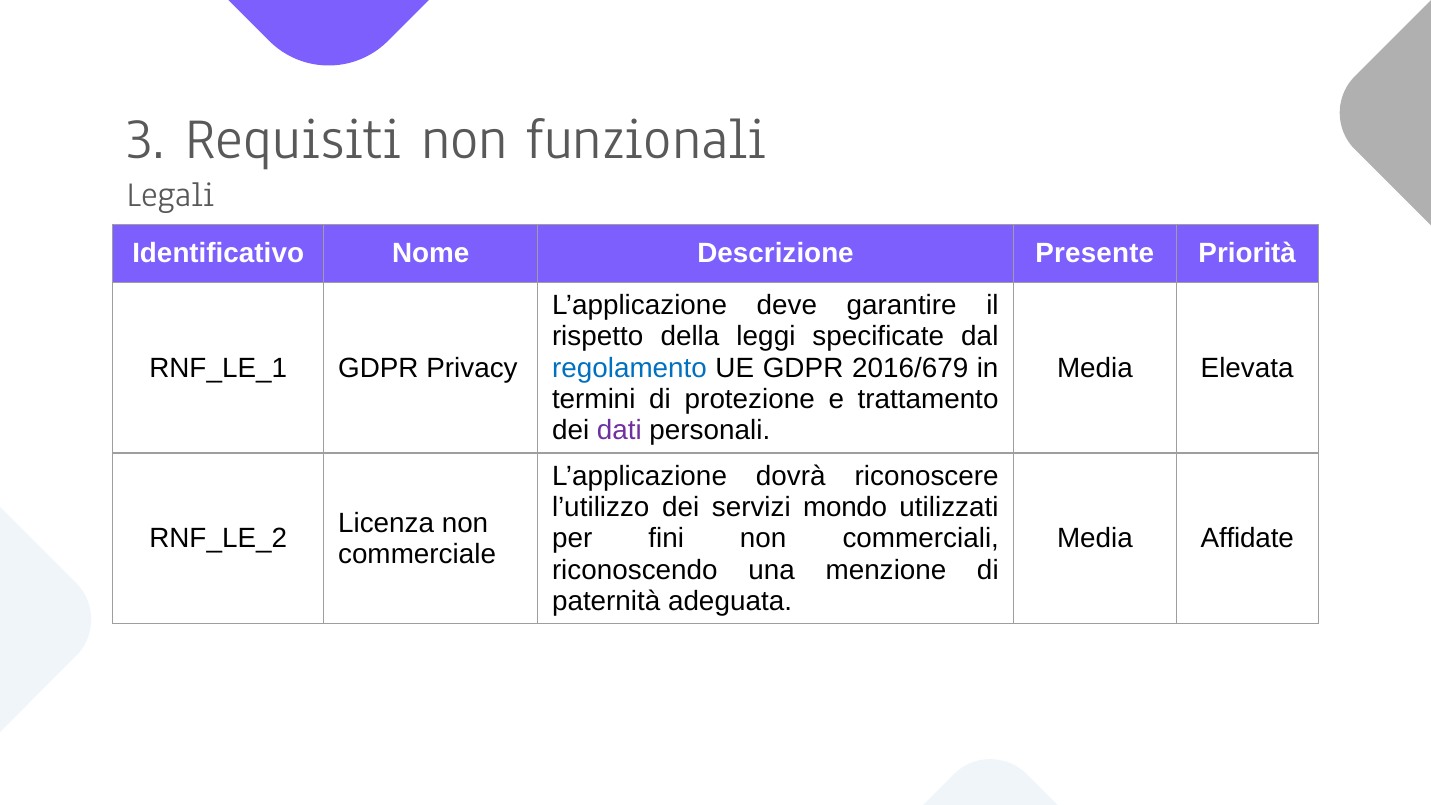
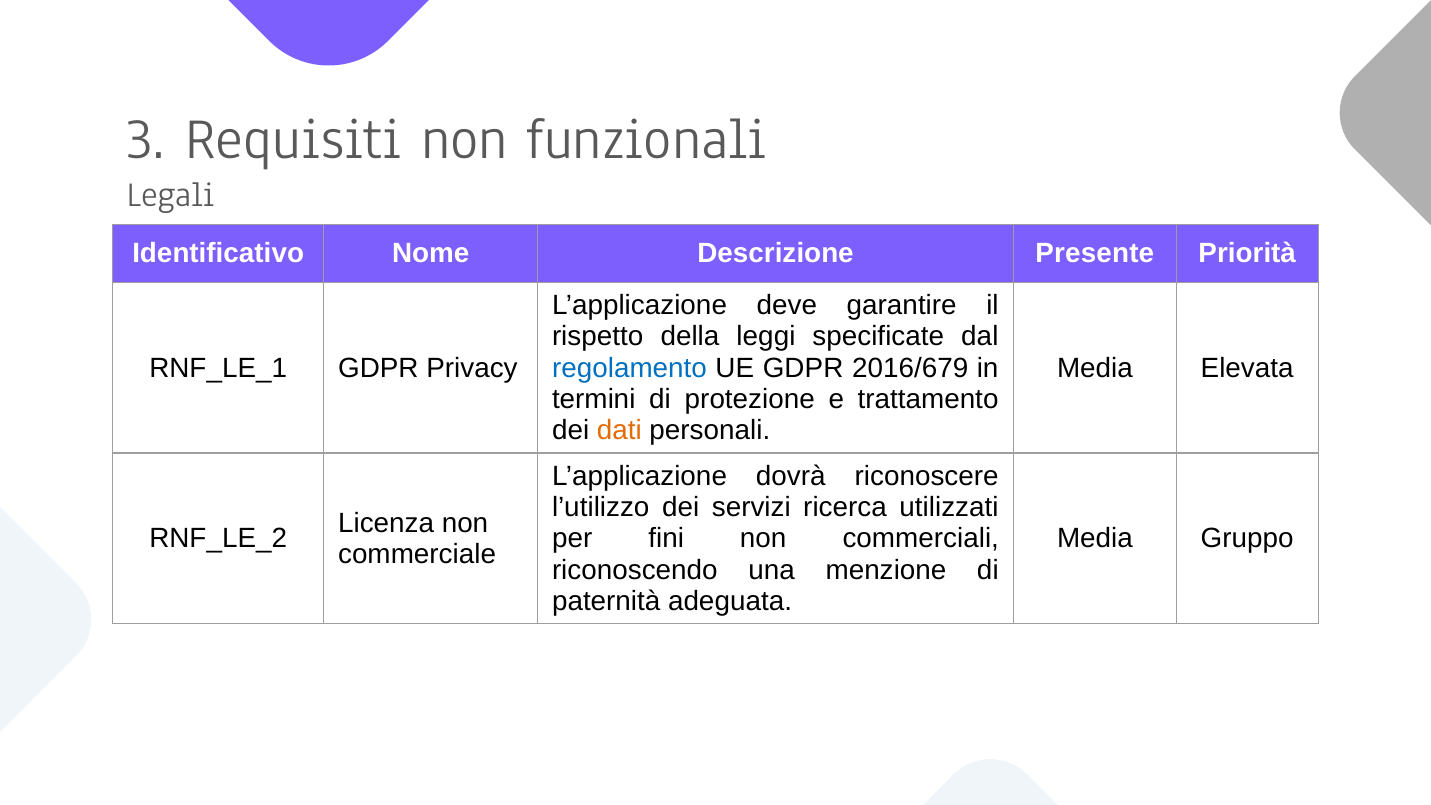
dati colour: purple -> orange
mondo: mondo -> ricerca
Affidate: Affidate -> Gruppo
